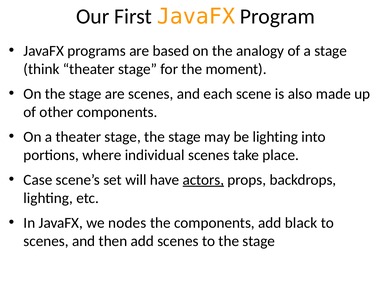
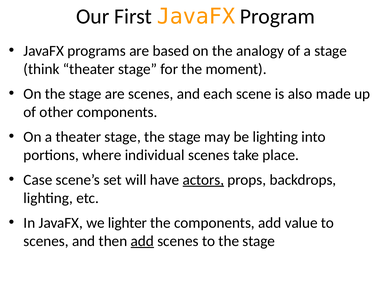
nodes: nodes -> lighter
black: black -> value
add at (142, 241) underline: none -> present
